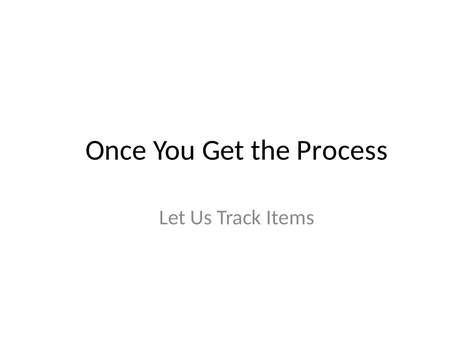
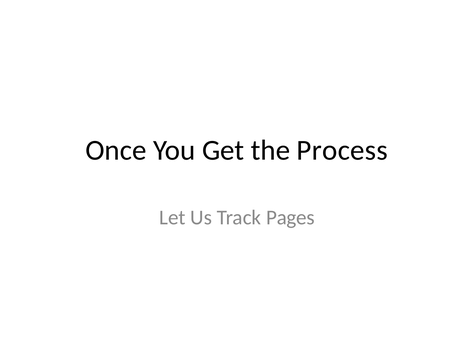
Items: Items -> Pages
